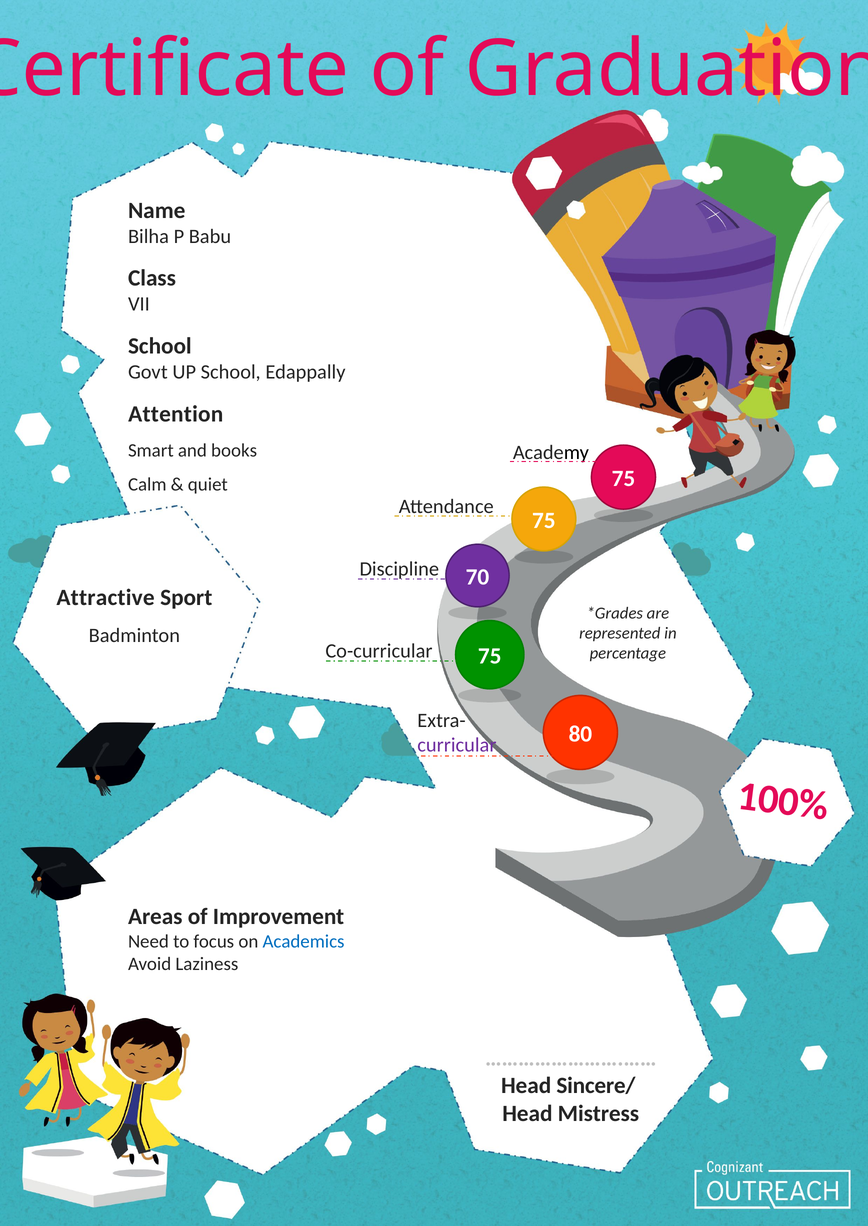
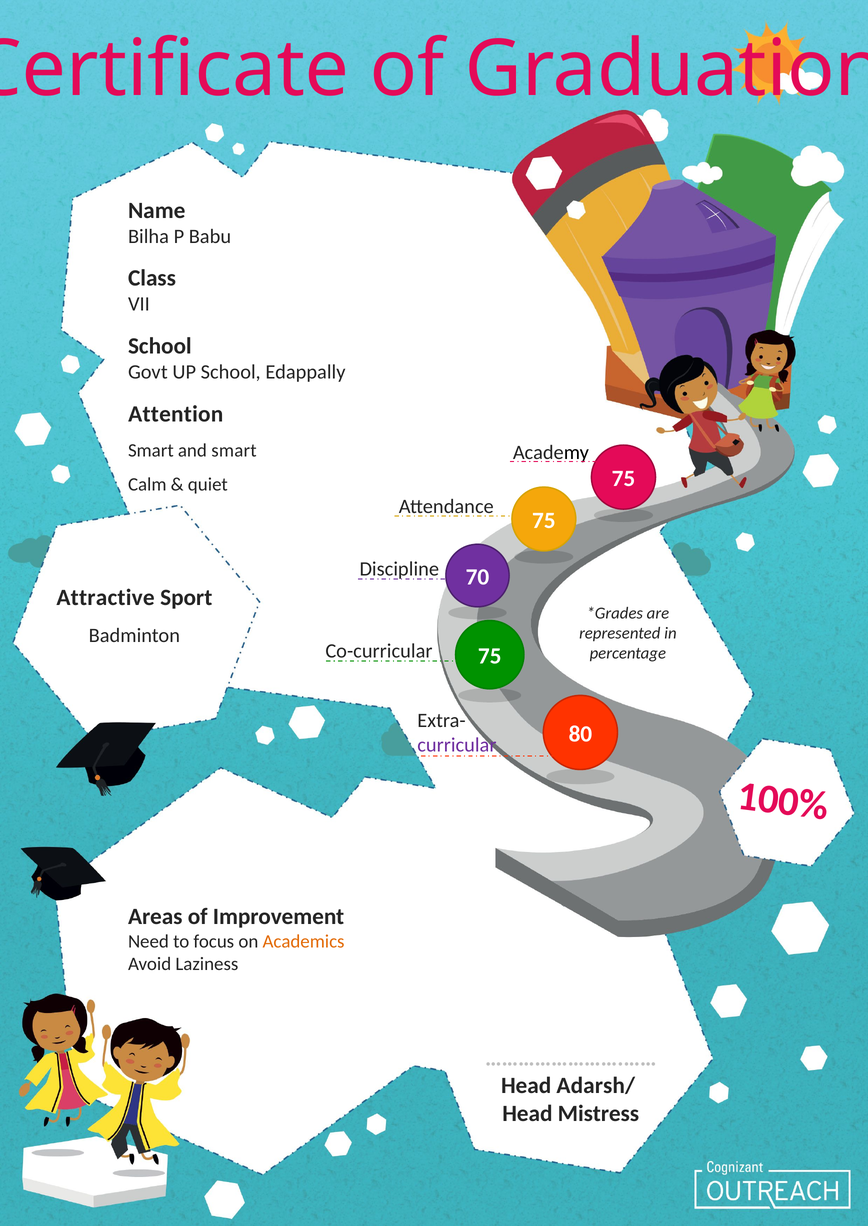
and books: books -> smart
Academics colour: blue -> orange
Sincere/: Sincere/ -> Adarsh/
